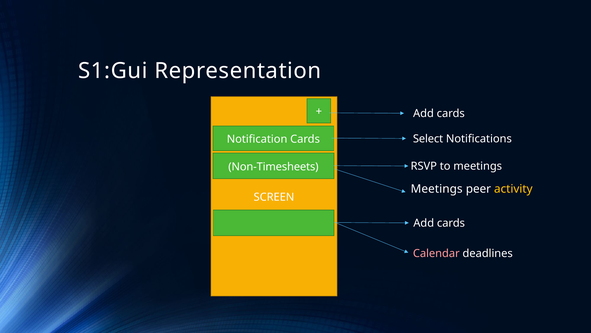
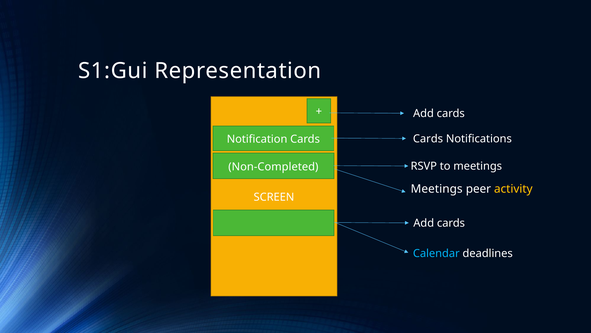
Select at (428, 139): Select -> Cards
Non-Timesheets: Non-Timesheets -> Non-Completed
Calendar colour: pink -> light blue
